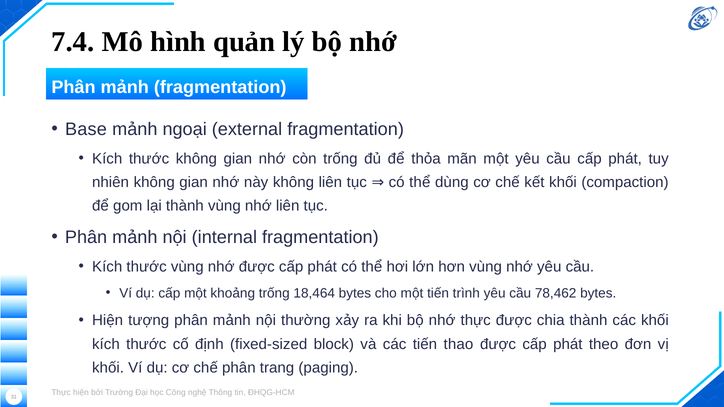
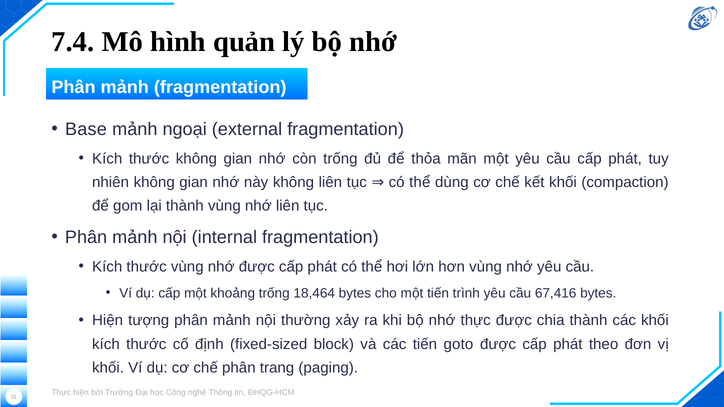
78,462: 78,462 -> 67,416
thao: thao -> goto
